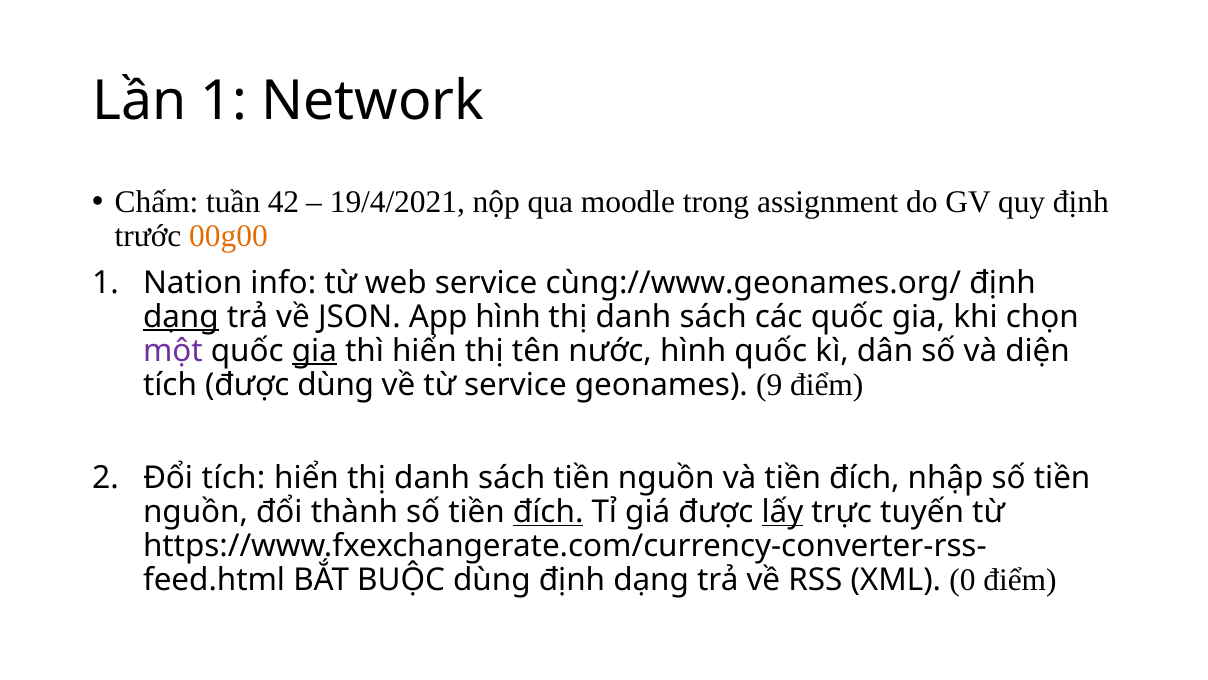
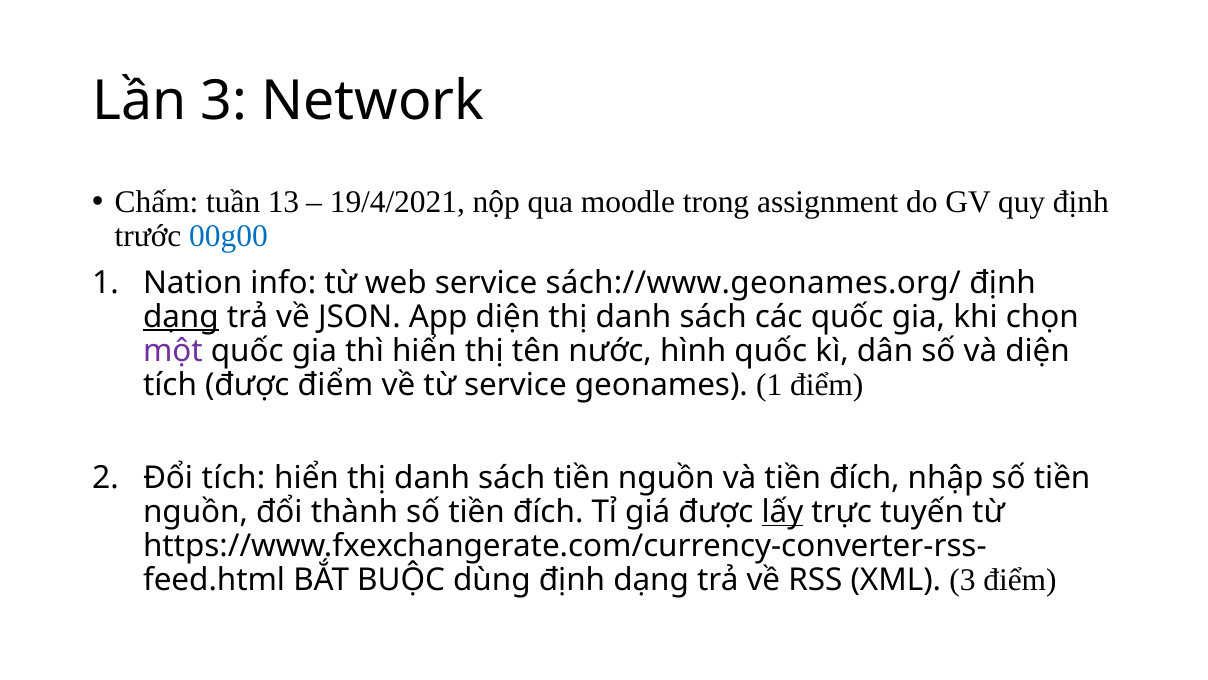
Lần 1: 1 -> 3
42: 42 -> 13
00g00 colour: orange -> blue
cùng://www.geonames.org/: cùng://www.geonames.org/ -> sách://www.geonames.org/
App hình: hình -> diện
gia at (314, 351) underline: present -> none
được dùng: dùng -> điểm
geonames 9: 9 -> 1
đích at (548, 512) underline: present -> none
XML 0: 0 -> 3
